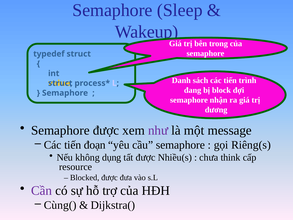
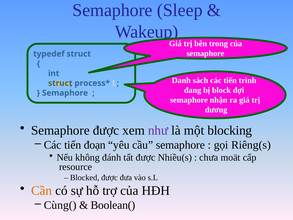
message: message -> blocking
dụng: dụng -> đánh
think: think -> moät
Cần colour: purple -> orange
Dijkstra(: Dijkstra( -> Boolean(
